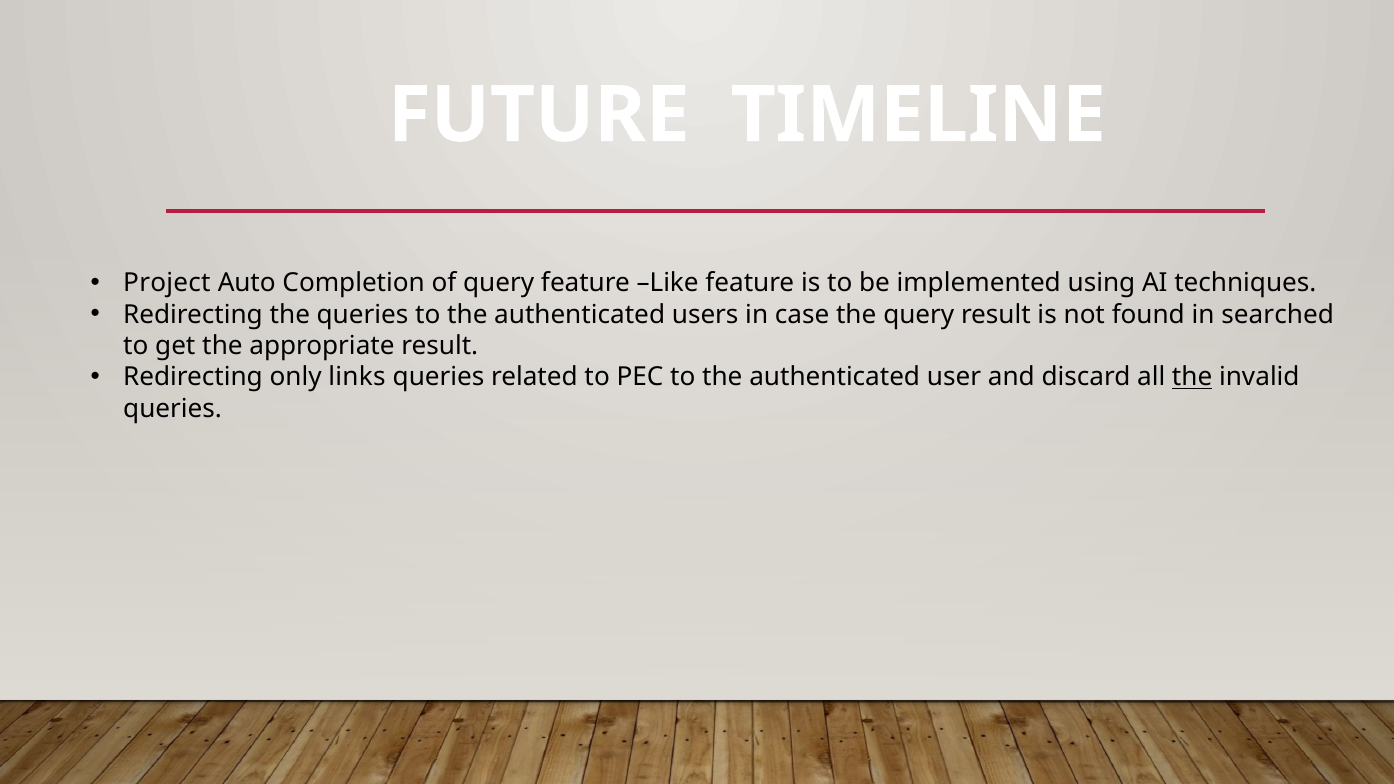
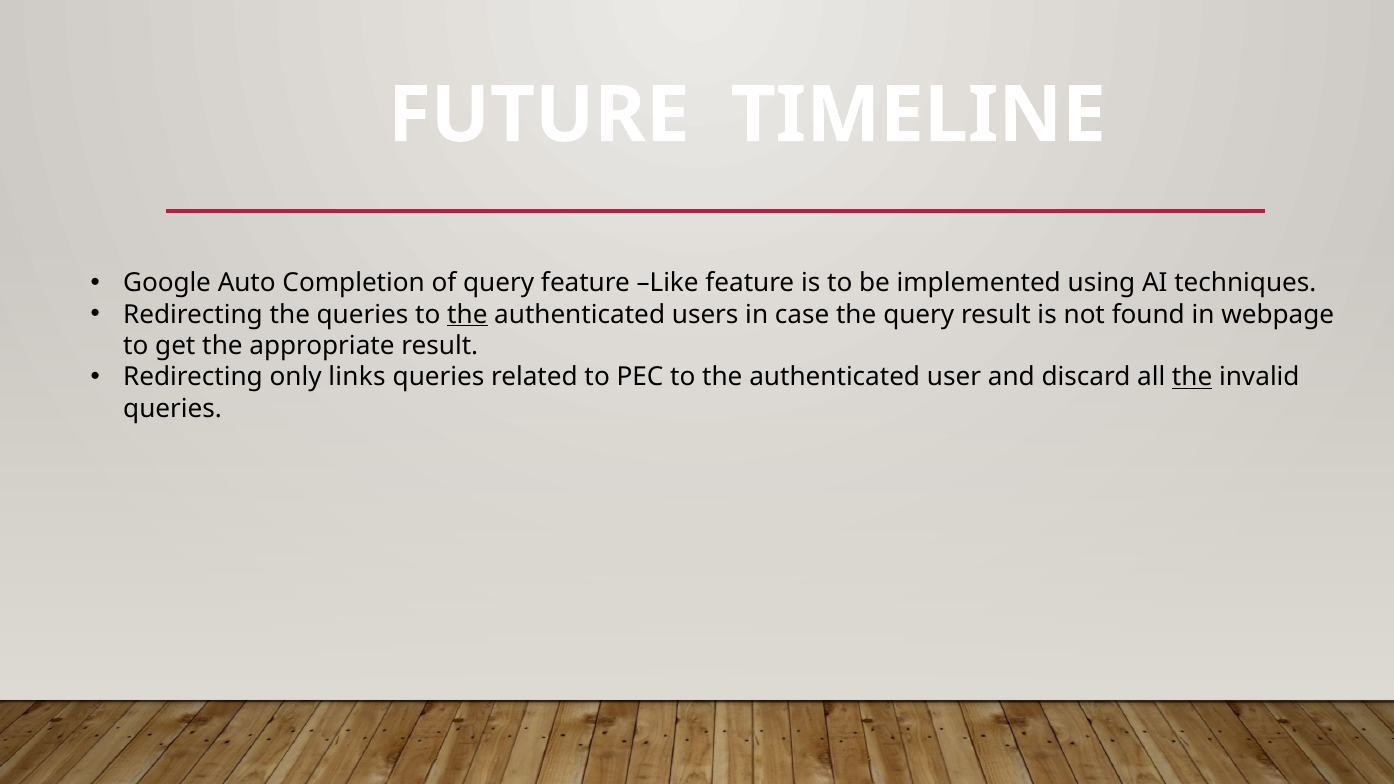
Project: Project -> Google
the at (467, 314) underline: none -> present
searched: searched -> webpage
